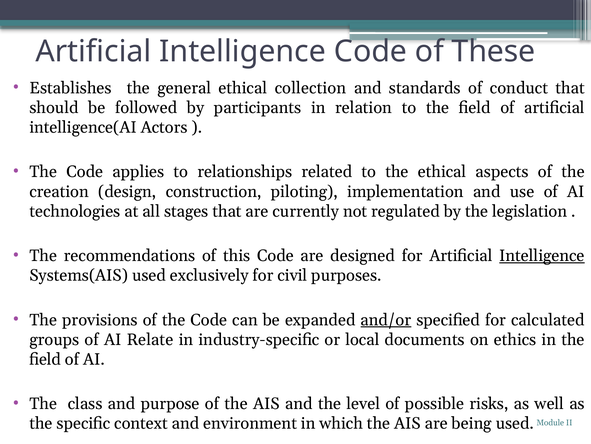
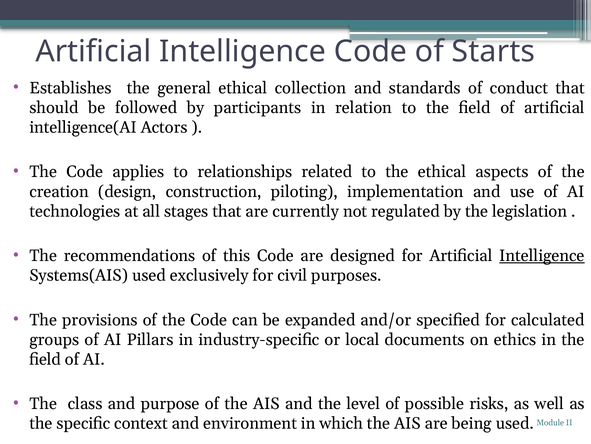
These: These -> Starts
and/or underline: present -> none
Relate: Relate -> Pillars
